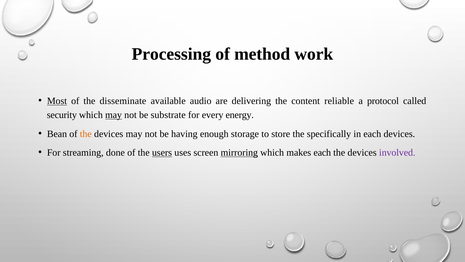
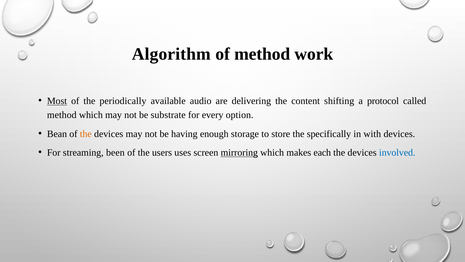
Processing: Processing -> Algorithm
disseminate: disseminate -> periodically
reliable: reliable -> shifting
security at (62, 115): security -> method
may at (114, 115) underline: present -> none
energy: energy -> option
in each: each -> with
done: done -> been
users underline: present -> none
involved colour: purple -> blue
